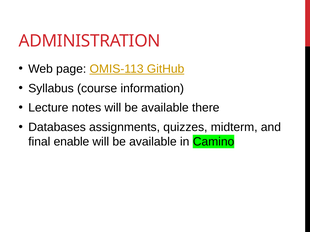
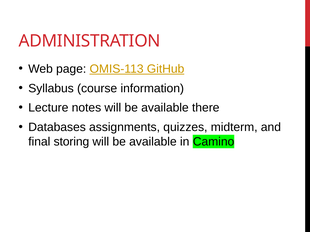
enable: enable -> storing
